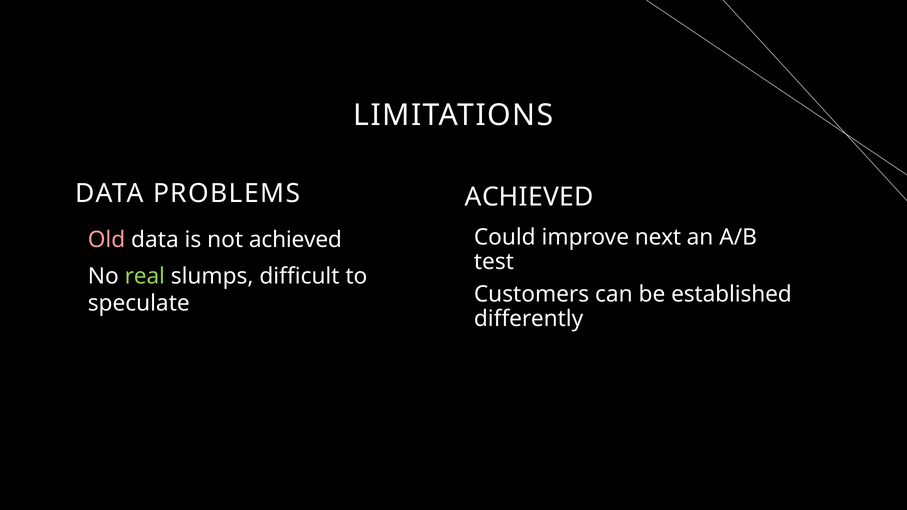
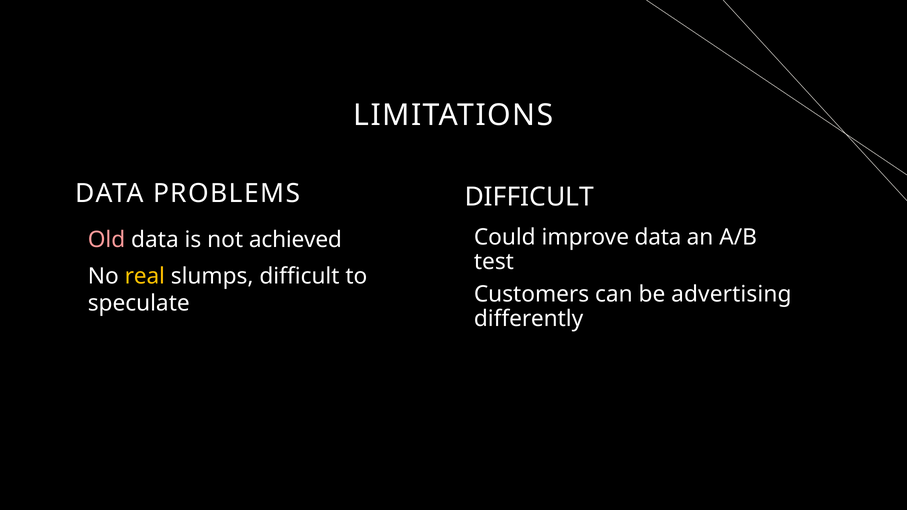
ACHIEVED at (529, 197): ACHIEVED -> DIFFICULT
improve next: next -> data
real colour: light green -> yellow
established: established -> advertising
